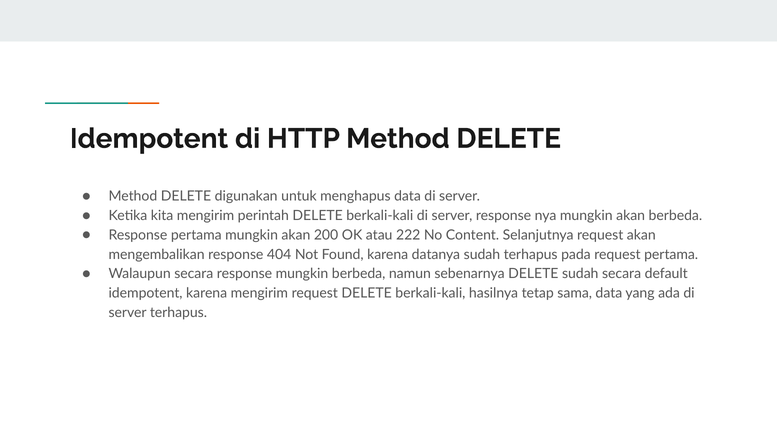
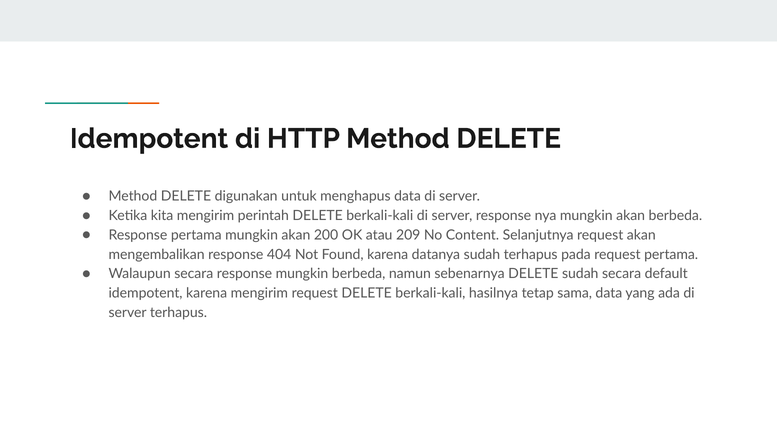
222: 222 -> 209
